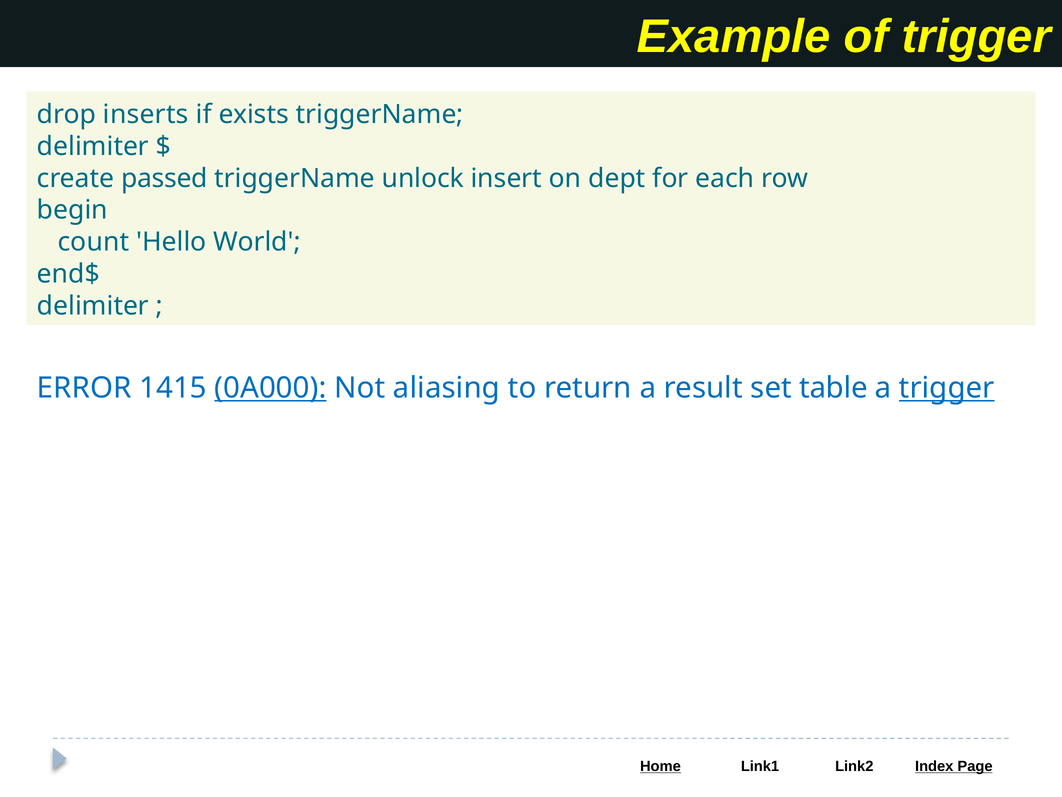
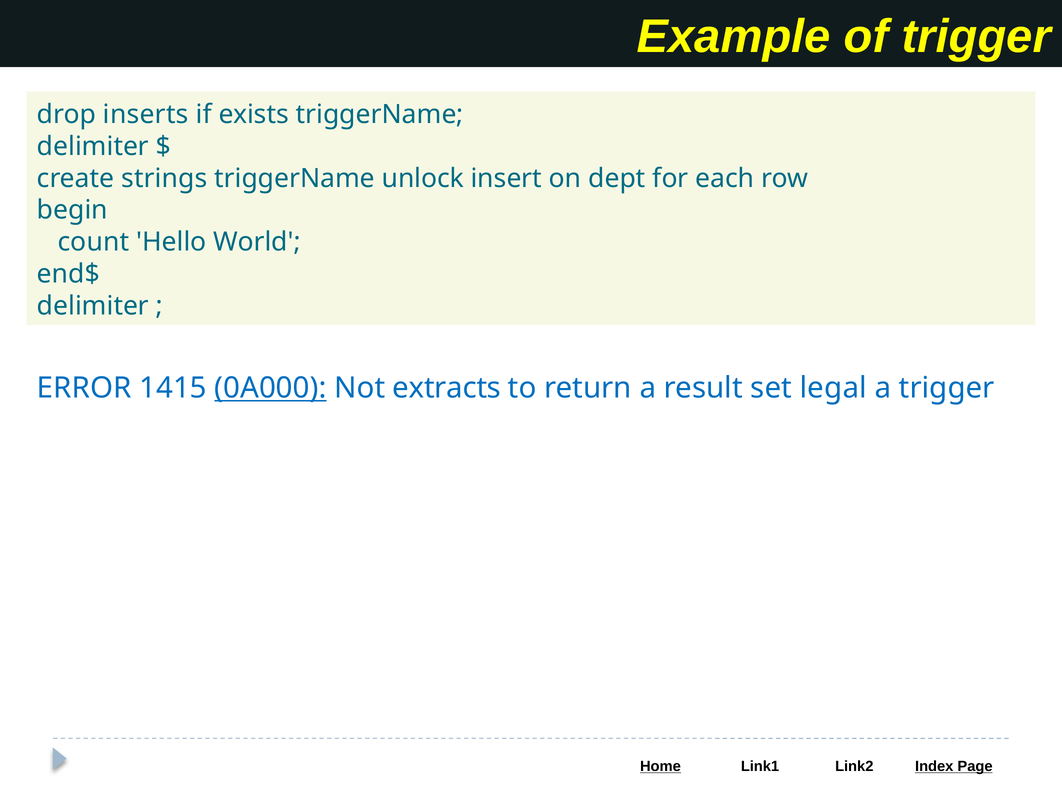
passed: passed -> strings
aliasing: aliasing -> extracts
table: table -> legal
trigger at (947, 388) underline: present -> none
